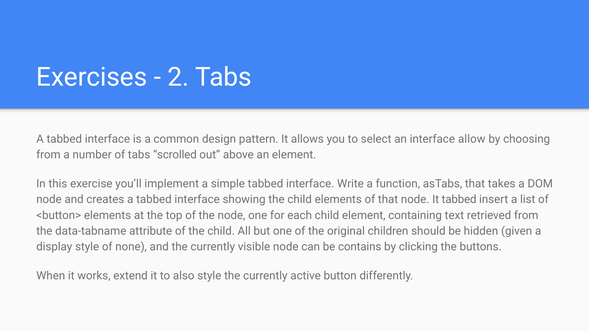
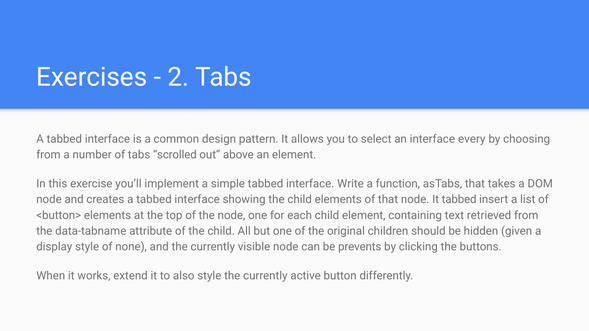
allow: allow -> every
contains: contains -> prevents
